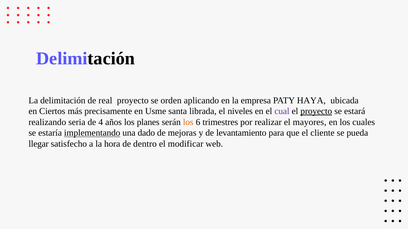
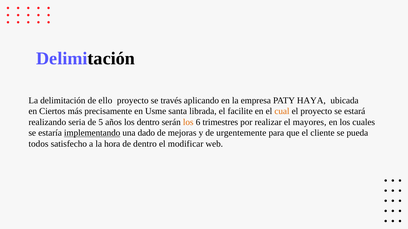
real: real -> ello
orden: orden -> través
niveles: niveles -> facilite
cual colour: purple -> orange
proyecto at (316, 111) underline: present -> none
4: 4 -> 5
los planes: planes -> dentro
levantamiento: levantamiento -> urgentemente
llegar: llegar -> todos
